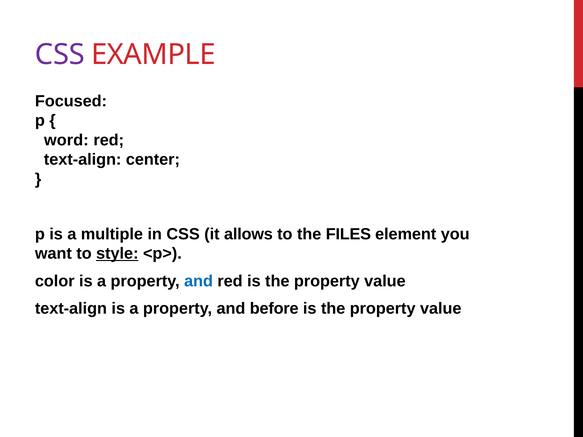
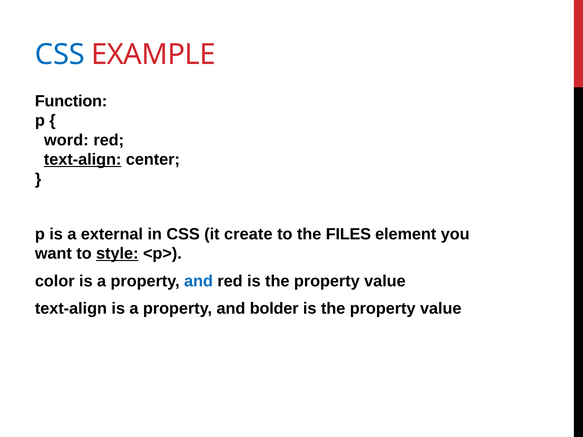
CSS at (60, 54) colour: purple -> blue
Focused: Focused -> Function
text-align at (83, 160) underline: none -> present
multiple: multiple -> external
allows: allows -> create
before: before -> bolder
